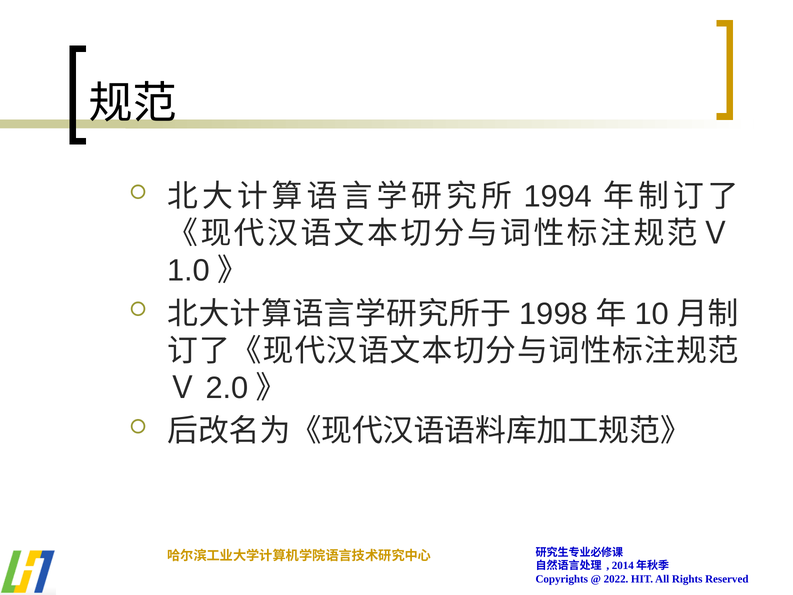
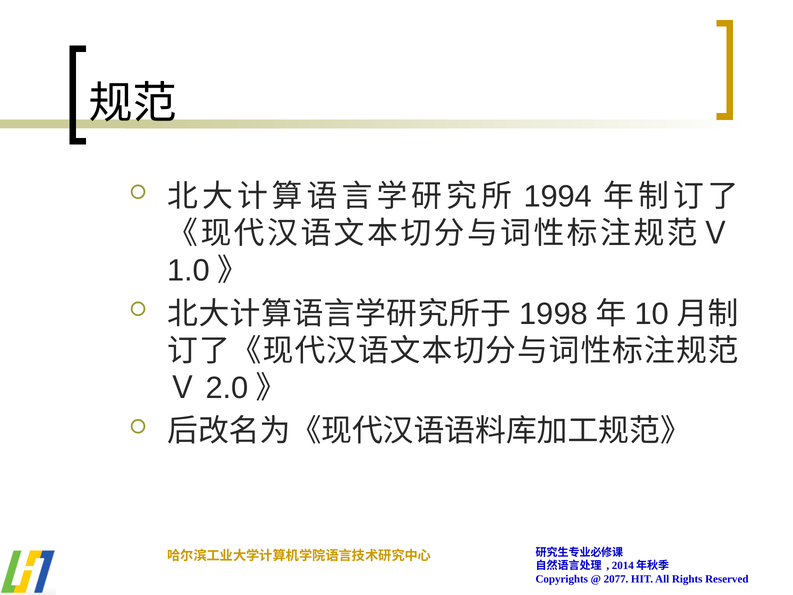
2022: 2022 -> 2077
